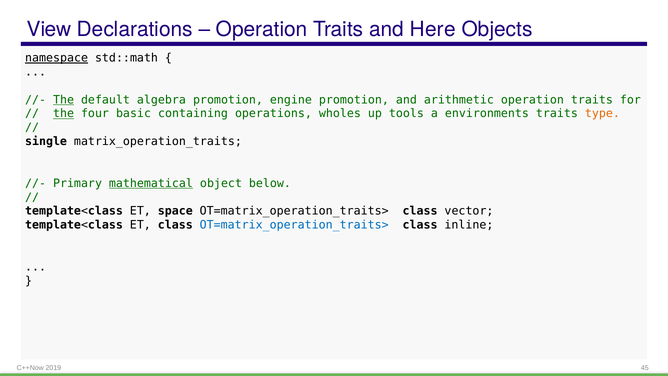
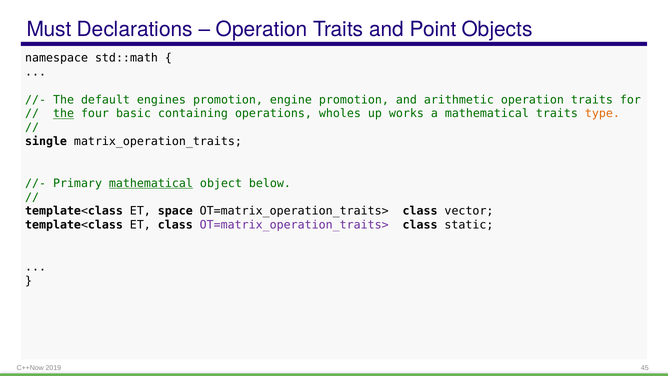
View: View -> Must
Here: Here -> Point
namespace underline: present -> none
The at (64, 100) underline: present -> none
algebra: algebra -> engines
tools: tools -> works
a environments: environments -> mathematical
OT=matrix_operation_traits> at (294, 225) colour: blue -> purple
inline: inline -> static
